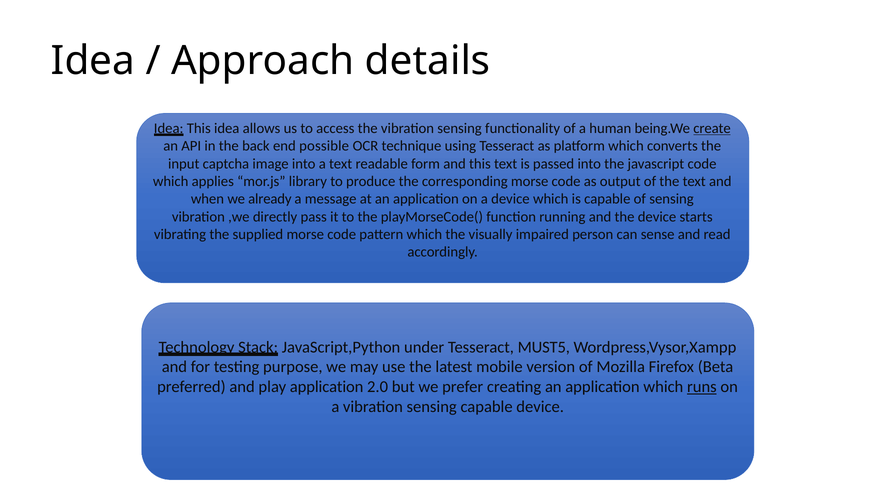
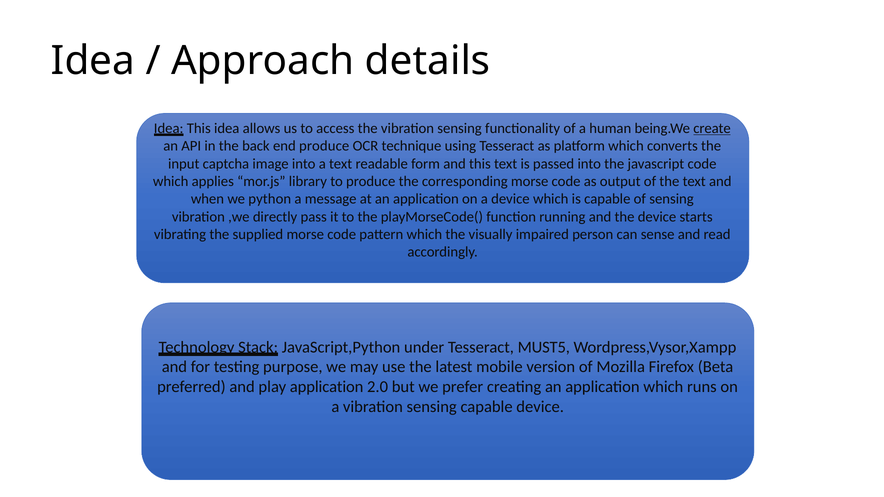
end possible: possible -> produce
already: already -> python
runs underline: present -> none
